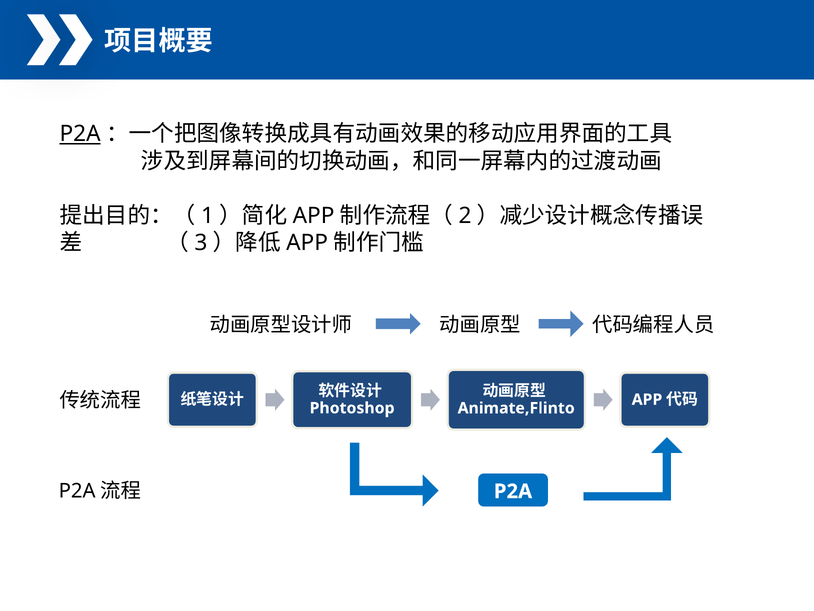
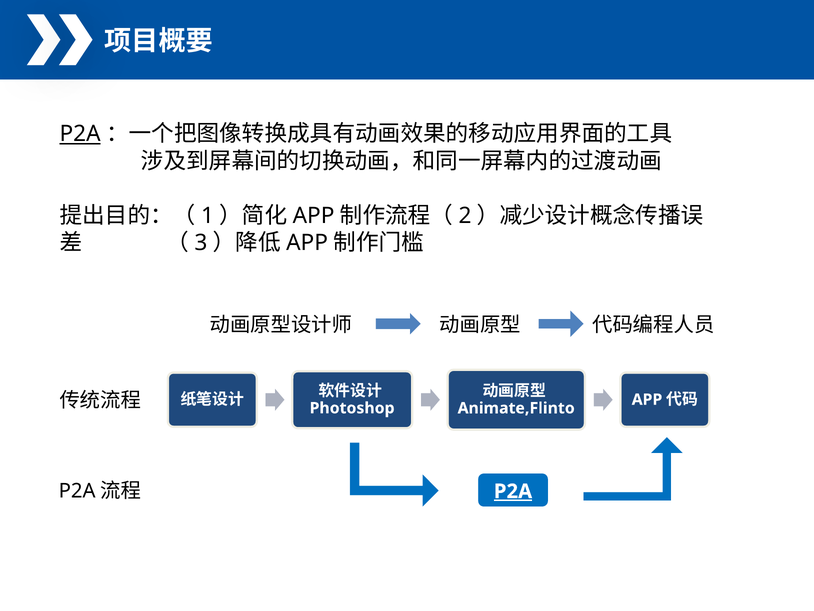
P2A at (513, 491) underline: none -> present
